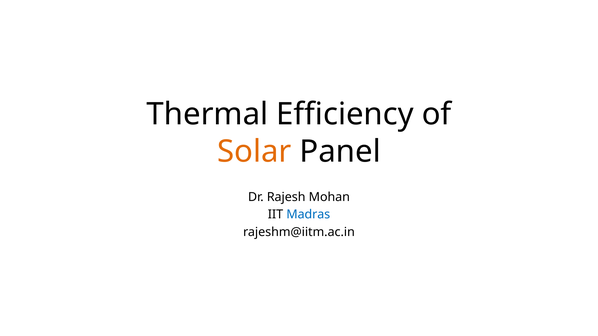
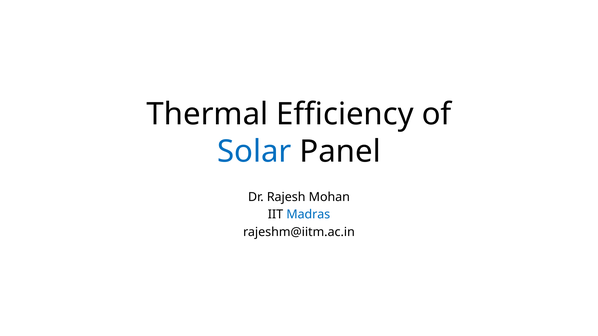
Solar colour: orange -> blue
